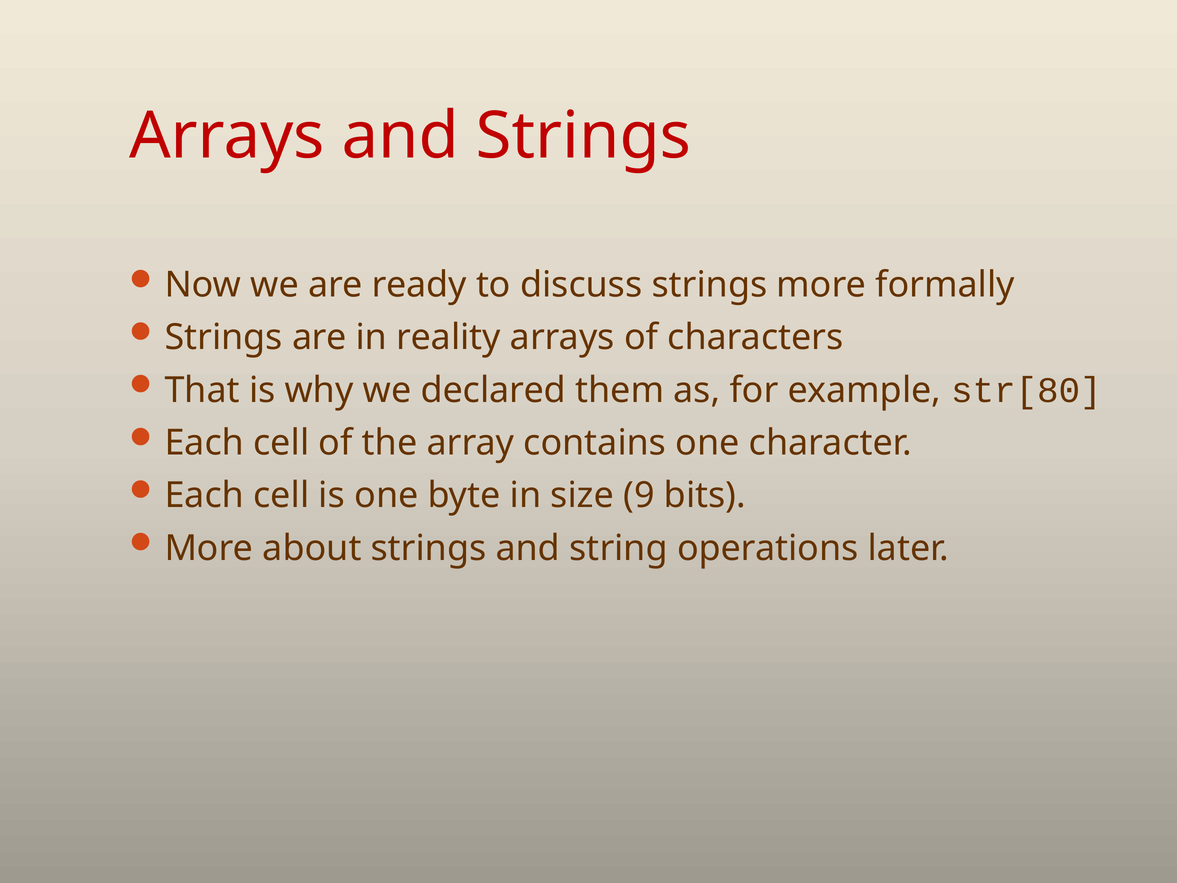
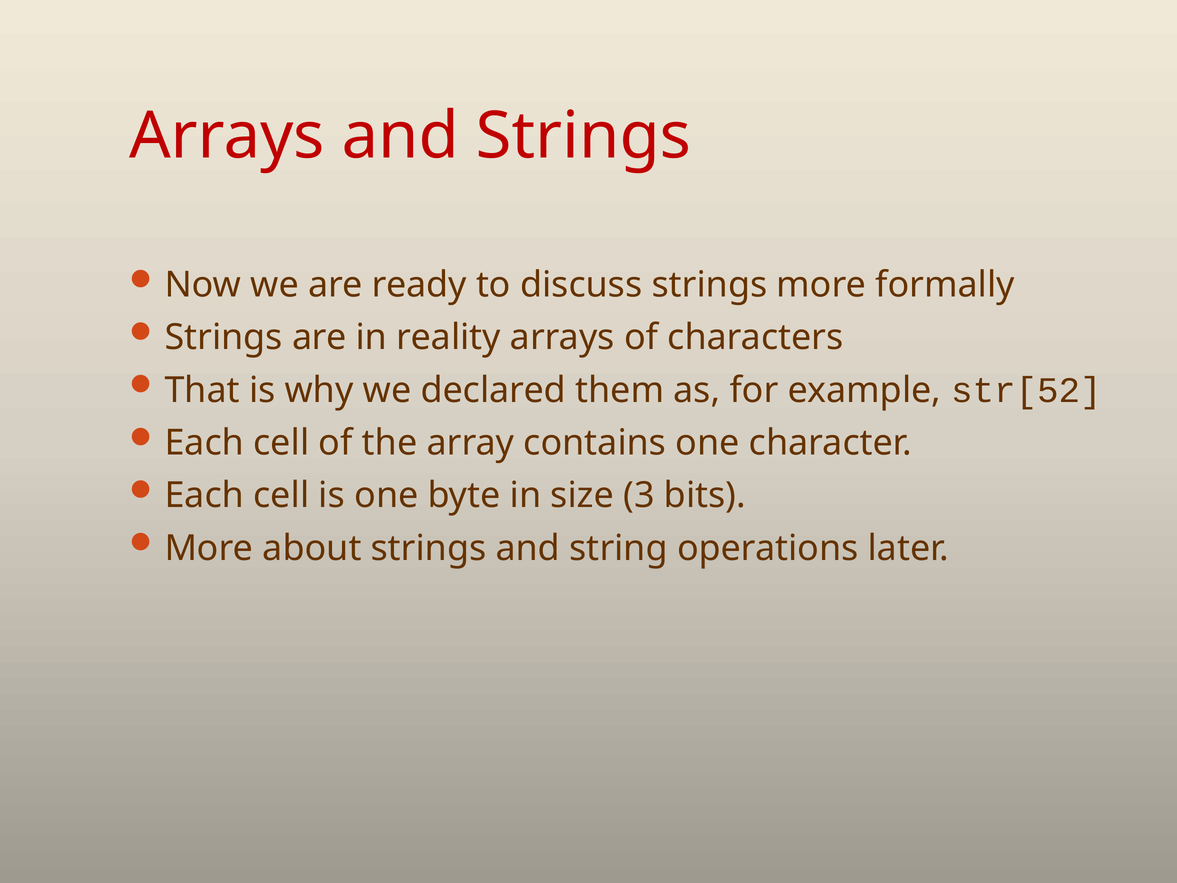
str[80: str[80 -> str[52
9: 9 -> 3
